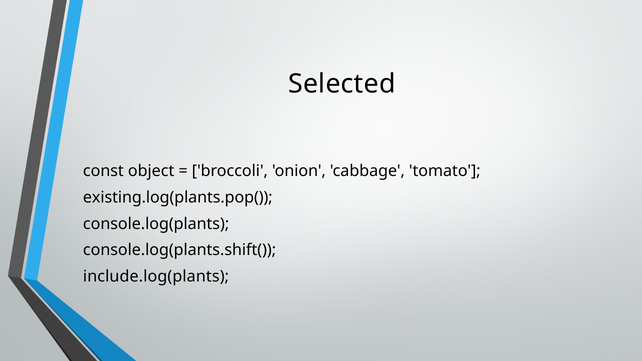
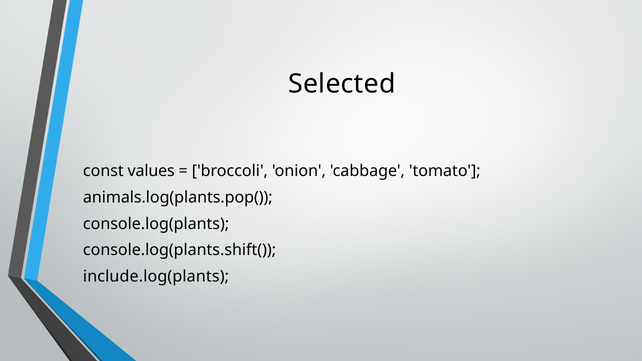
object: object -> values
existing.log(plants.pop(: existing.log(plants.pop( -> animals.log(plants.pop(
